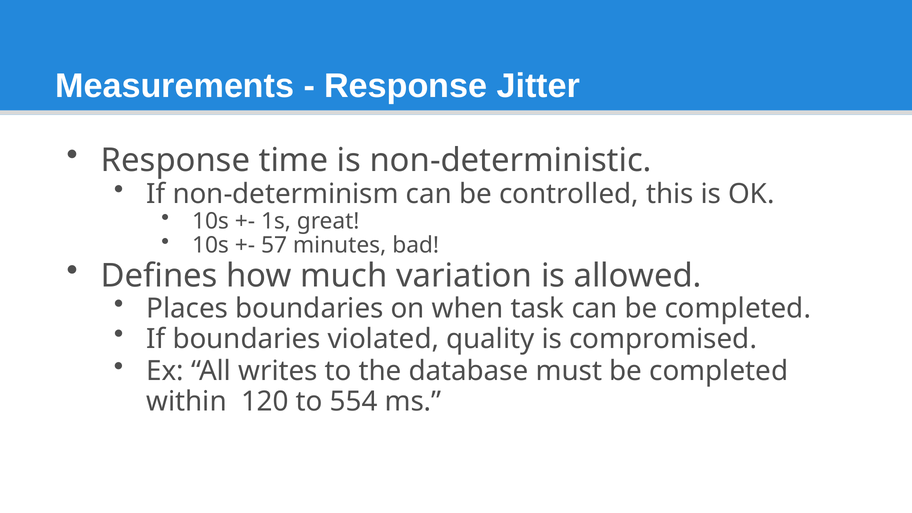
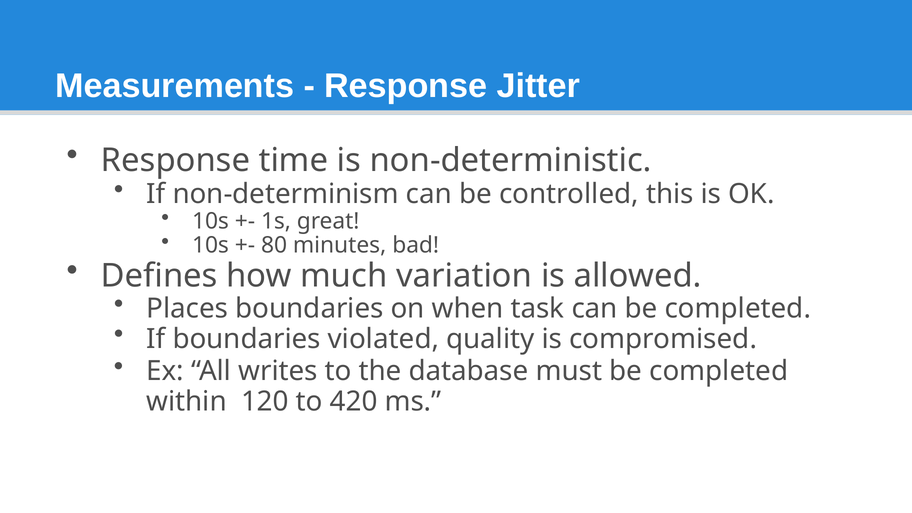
57: 57 -> 80
554: 554 -> 420
